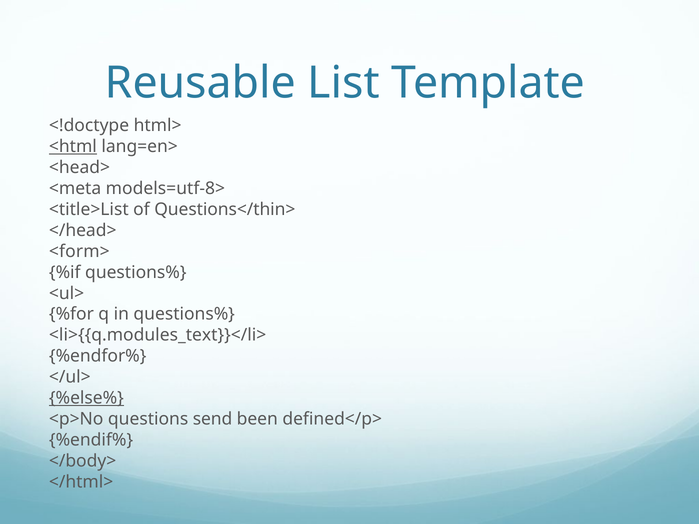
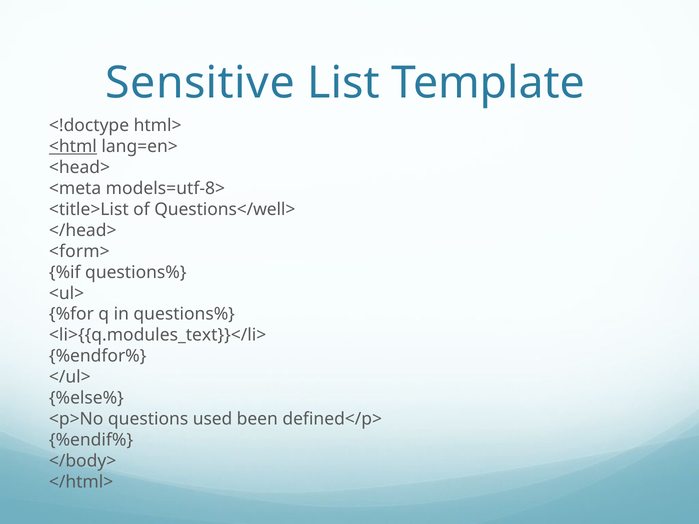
Reusable: Reusable -> Sensitive
Questions</thin>: Questions</thin> -> Questions</well>
%else% underline: present -> none
send: send -> used
